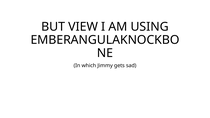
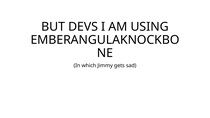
VIEW: VIEW -> DEVS
